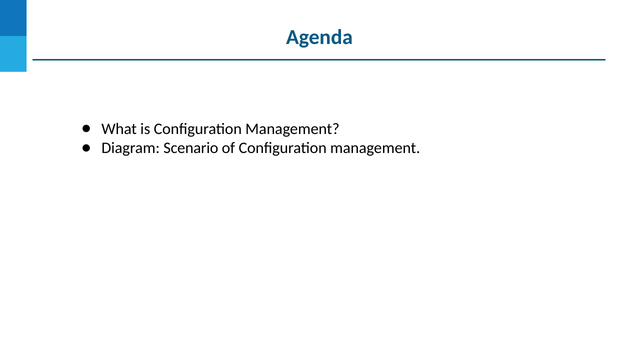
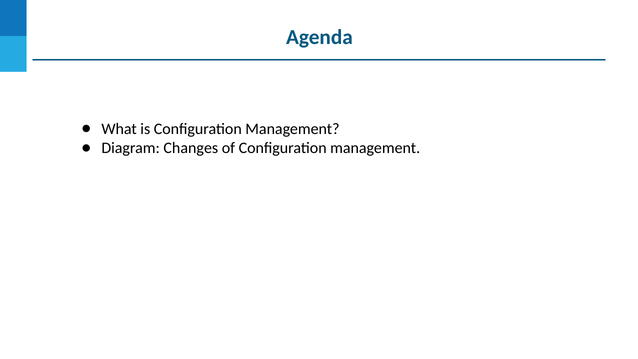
Scenario: Scenario -> Changes
